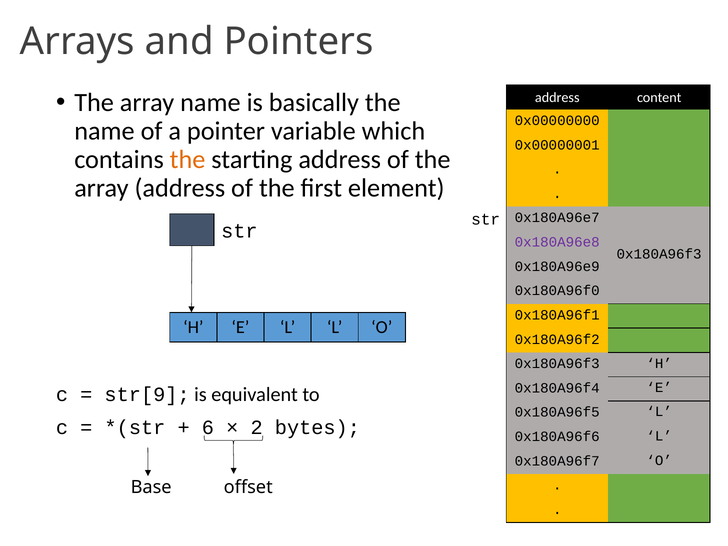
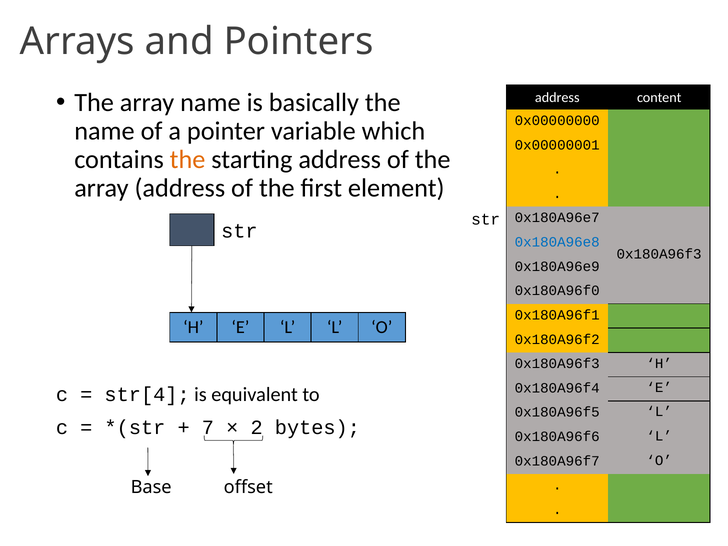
0x180A96e8 colour: purple -> blue
str[9: str[9 -> str[4
6: 6 -> 7
